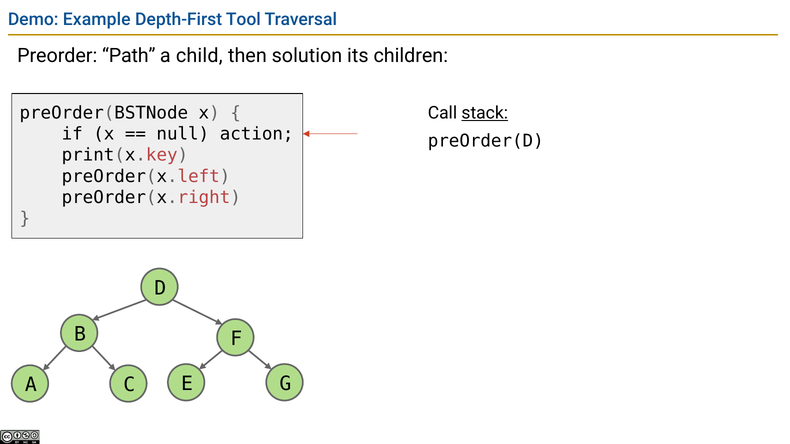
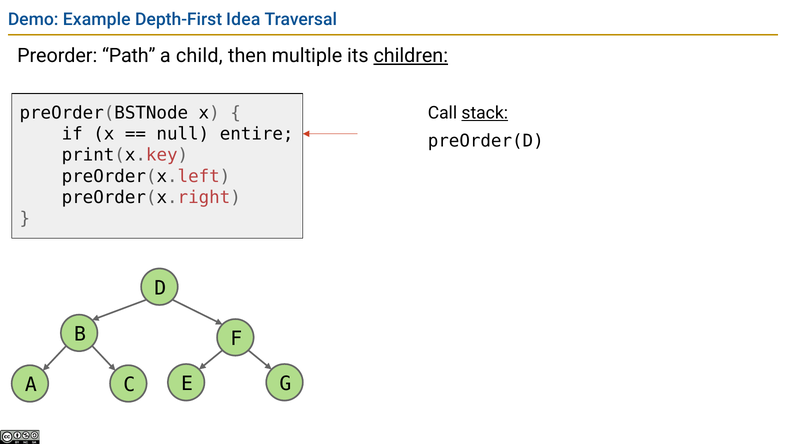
Tool: Tool -> Idea
solution: solution -> multiple
children underline: none -> present
action: action -> entire
